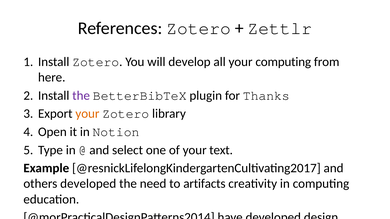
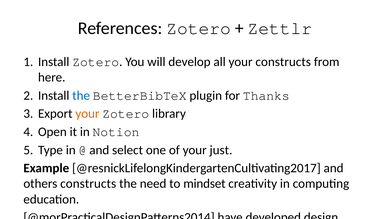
your computing: computing -> constructs
the at (81, 96) colour: purple -> blue
text: text -> just
others developed: developed -> constructs
artifacts: artifacts -> mindset
